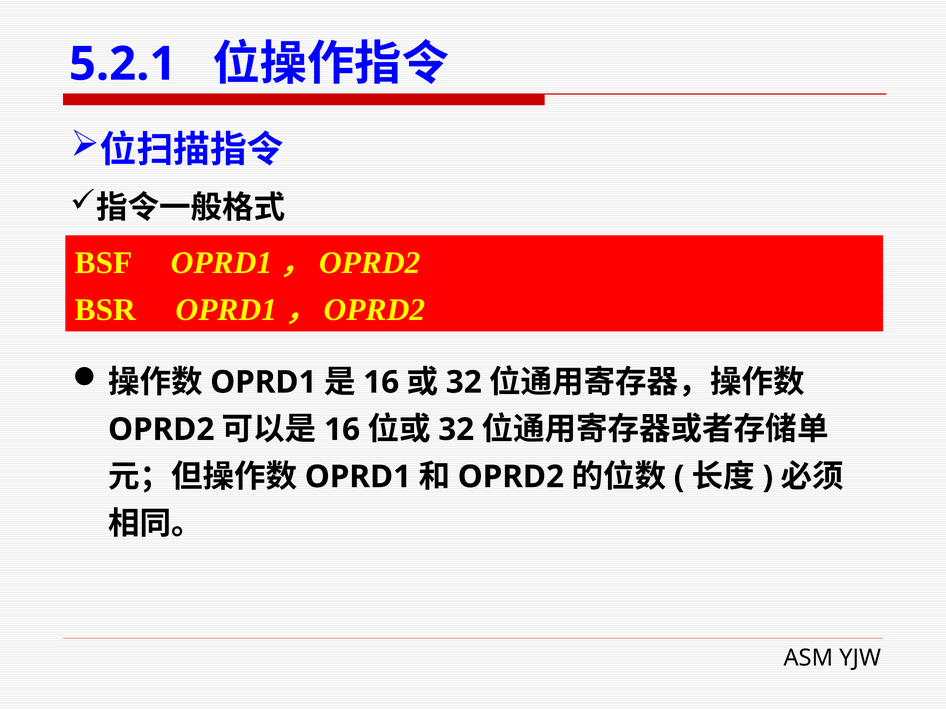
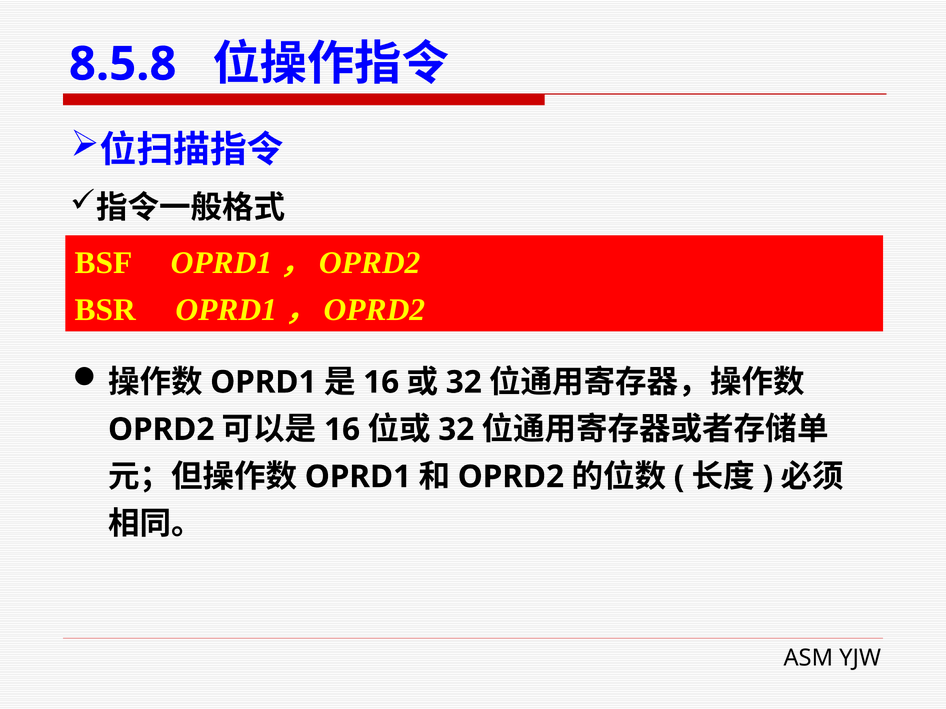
5.2.1: 5.2.1 -> 8.5.8
